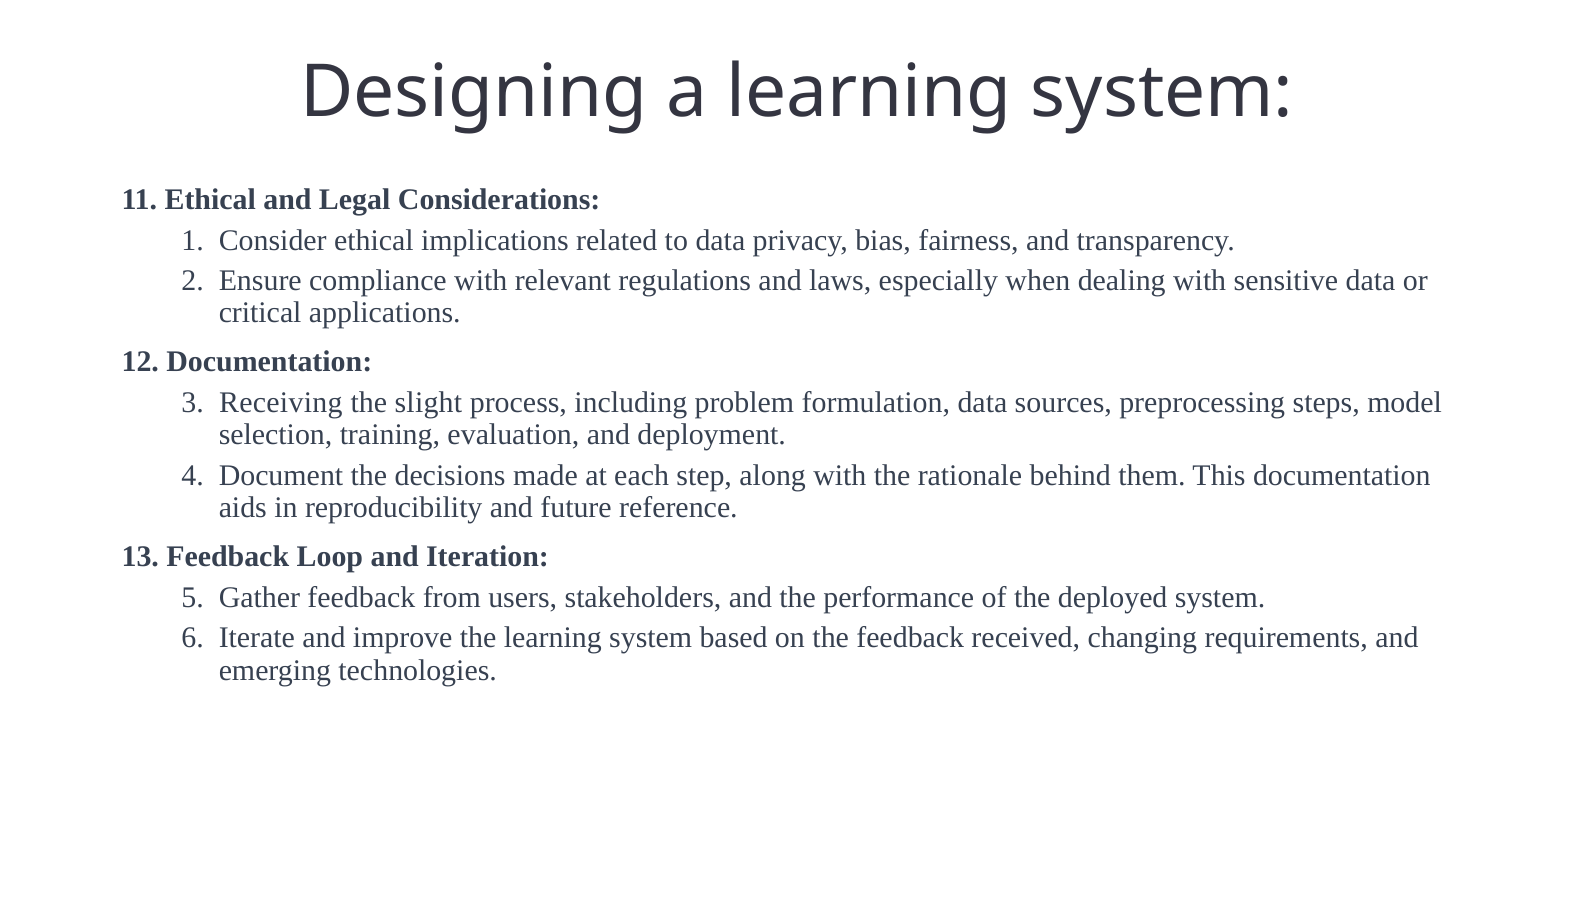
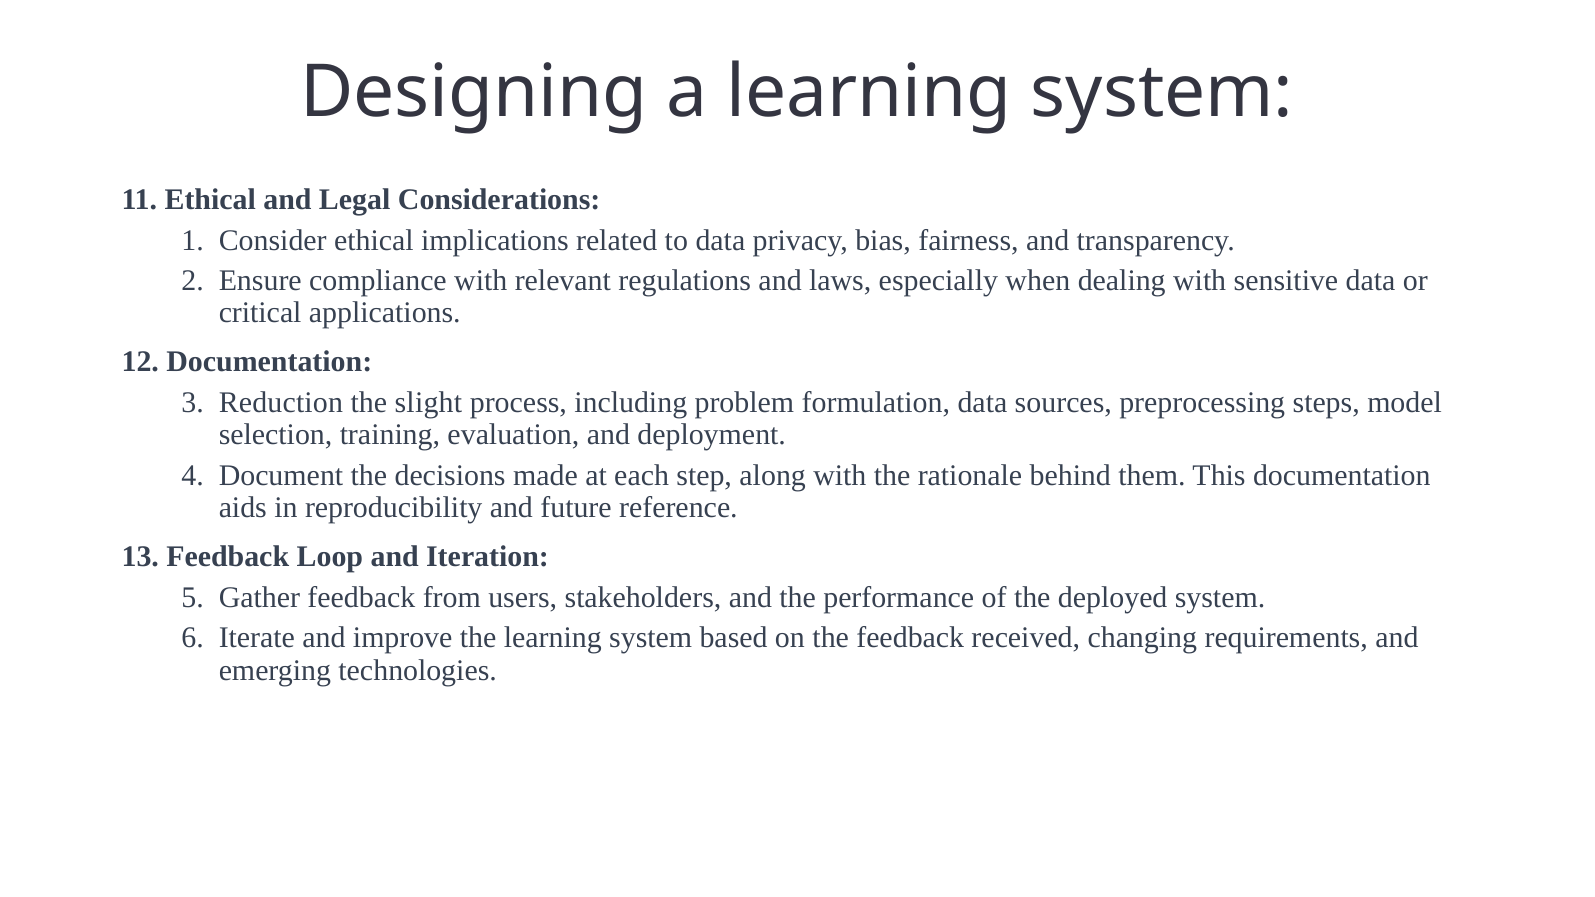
Receiving: Receiving -> Reduction
